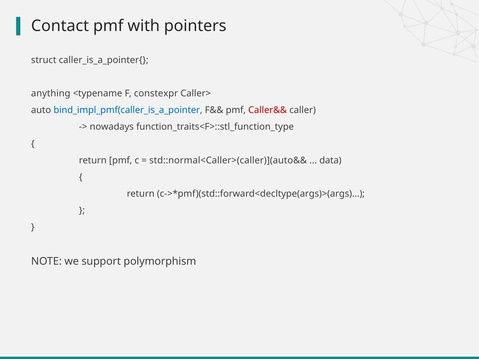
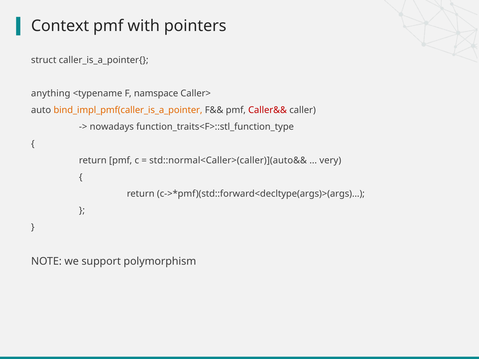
Contact: Contact -> Context
constexpr: constexpr -> namspace
bind_impl_pmf(caller_is_a_pointer colour: blue -> orange
data: data -> very
